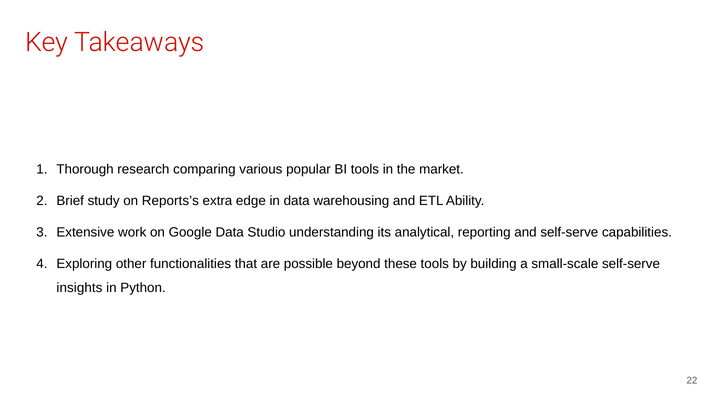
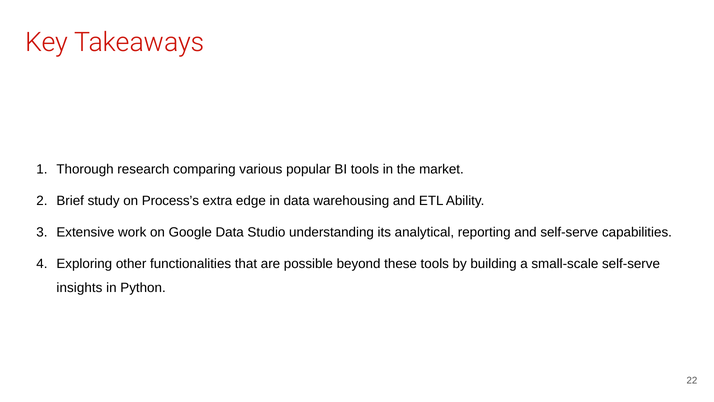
Reports’s: Reports’s -> Process’s
